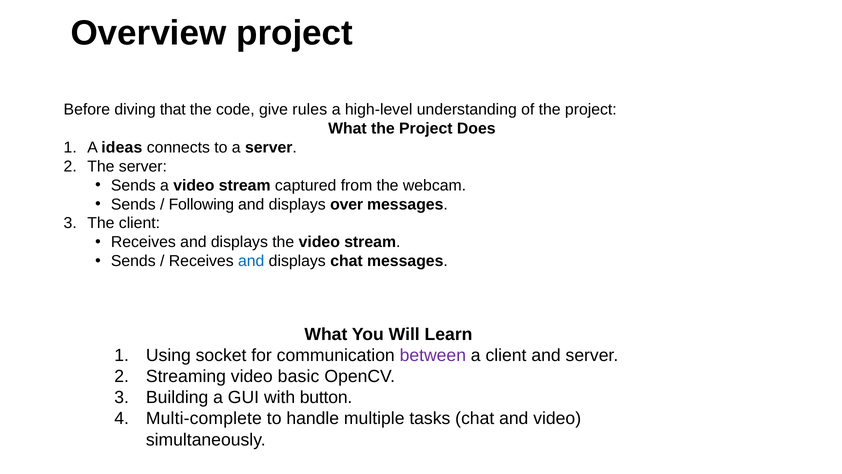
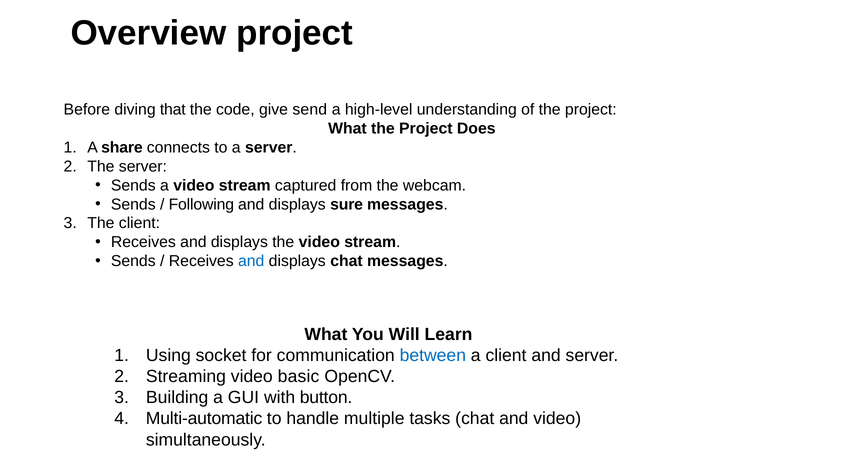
rules: rules -> send
ideas: ideas -> share
over: over -> sure
between colour: purple -> blue
Multi-complete: Multi-complete -> Multi-automatic
